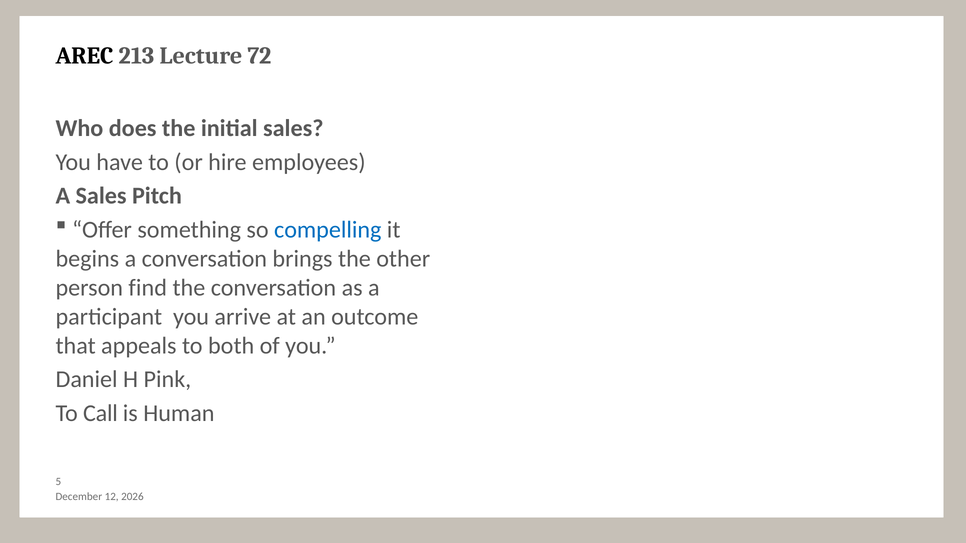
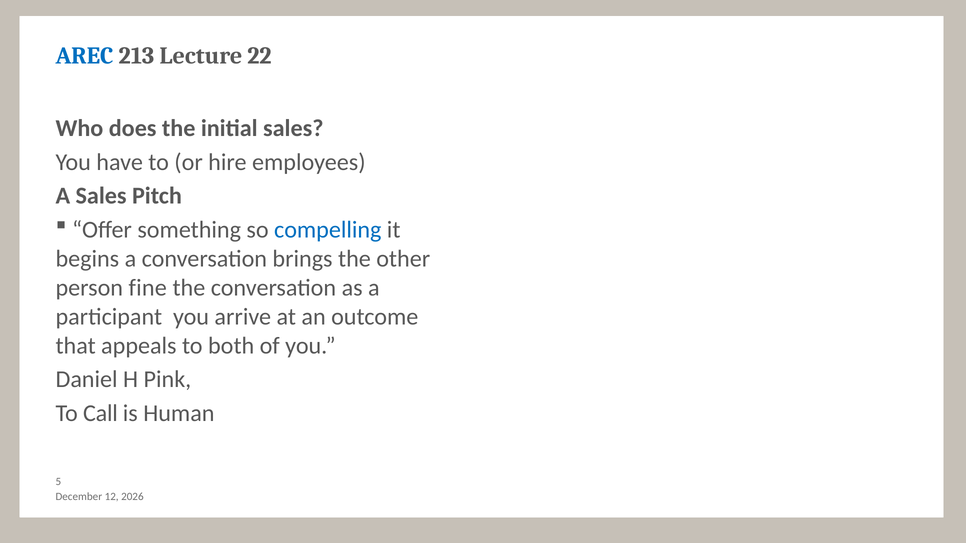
AREC colour: black -> blue
72: 72 -> 22
find: find -> fine
